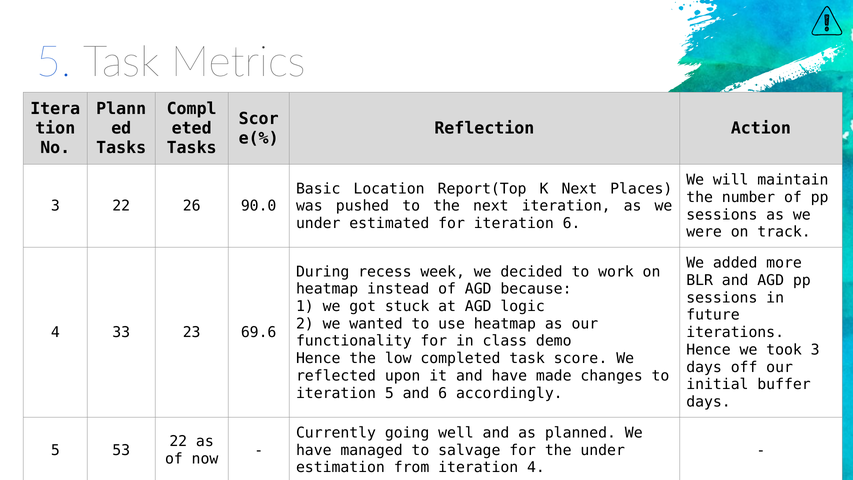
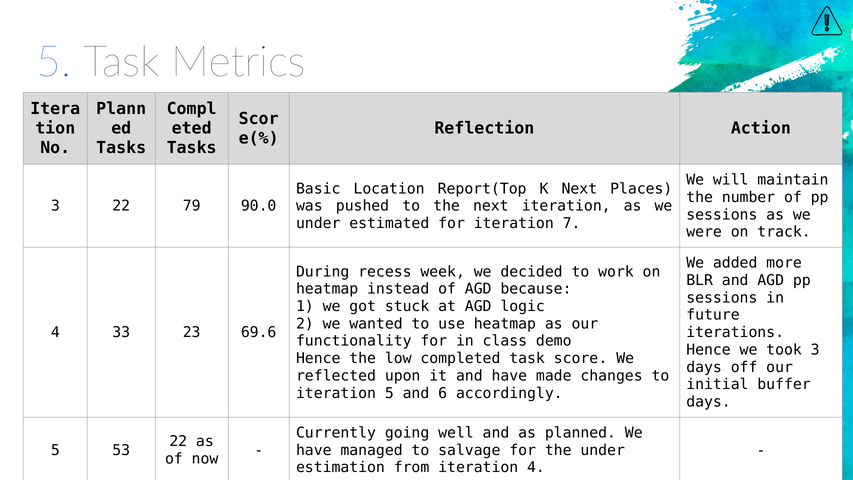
26: 26 -> 79
iteration 6: 6 -> 7
